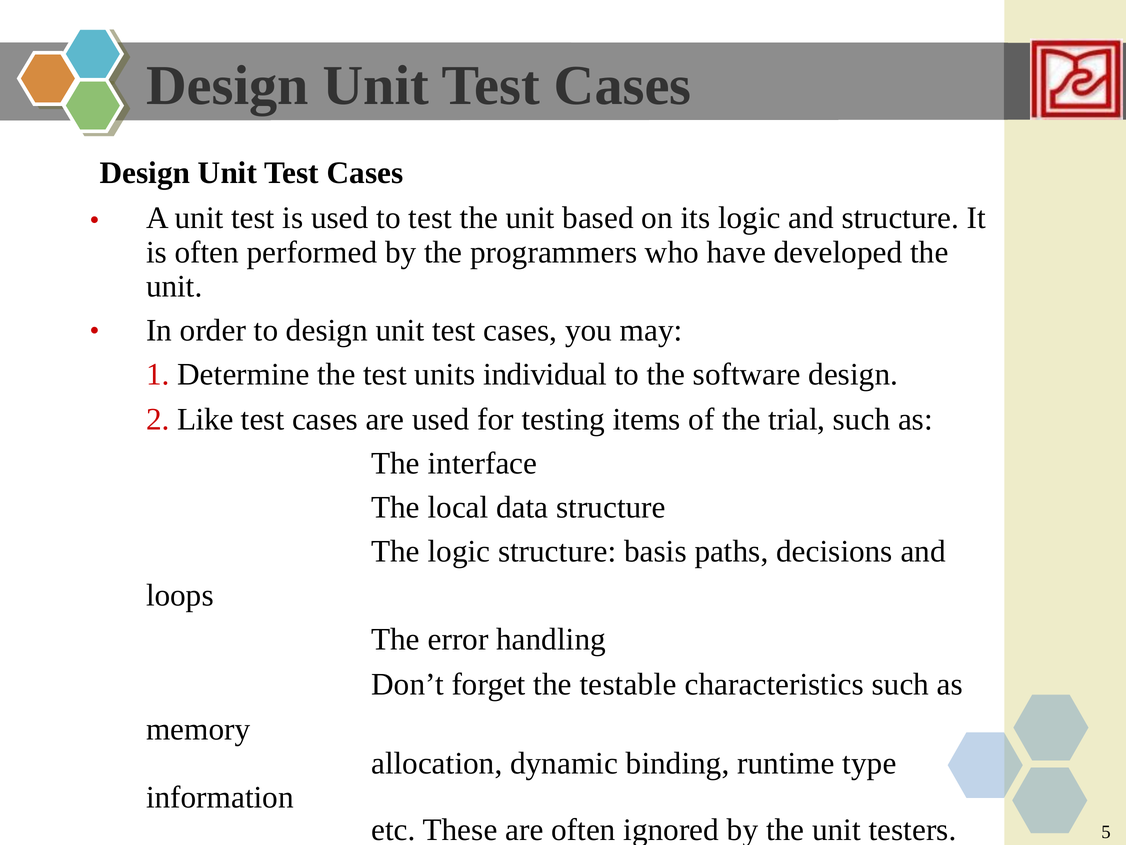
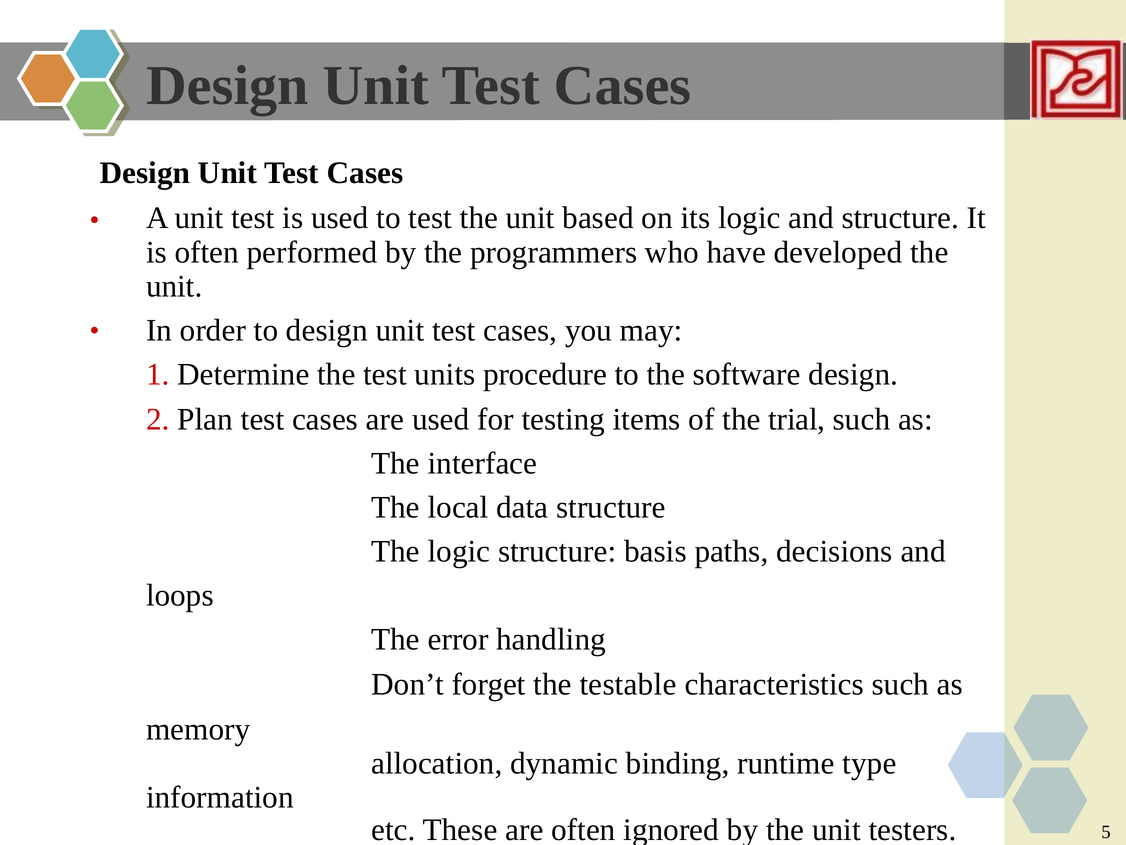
individual: individual -> procedure
Like: Like -> Plan
